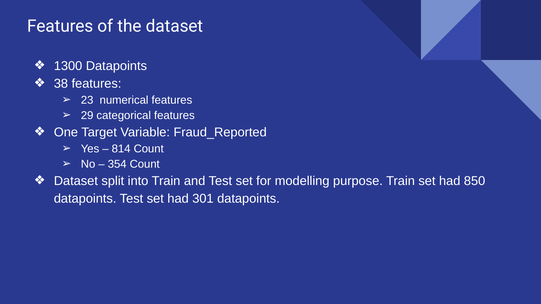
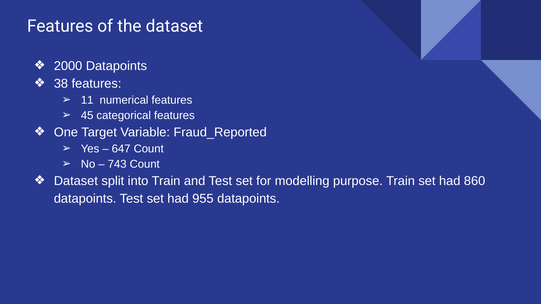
1300: 1300 -> 2000
23: 23 -> 11
29: 29 -> 45
814: 814 -> 647
354: 354 -> 743
850: 850 -> 860
301: 301 -> 955
